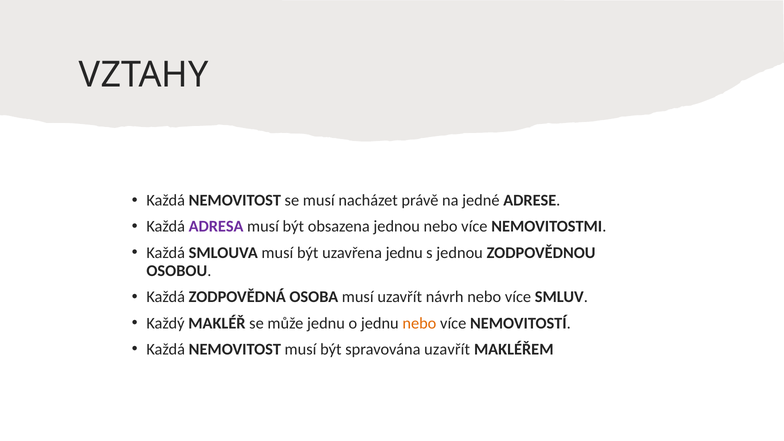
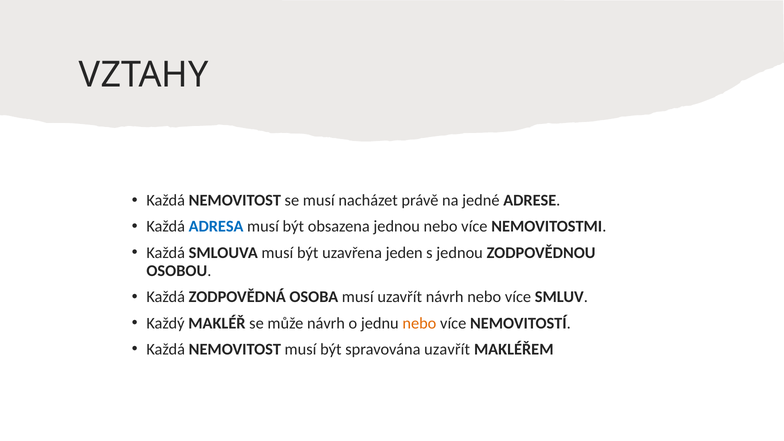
ADRESA colour: purple -> blue
uzavřena jednu: jednu -> jeden
může jednu: jednu -> návrh
